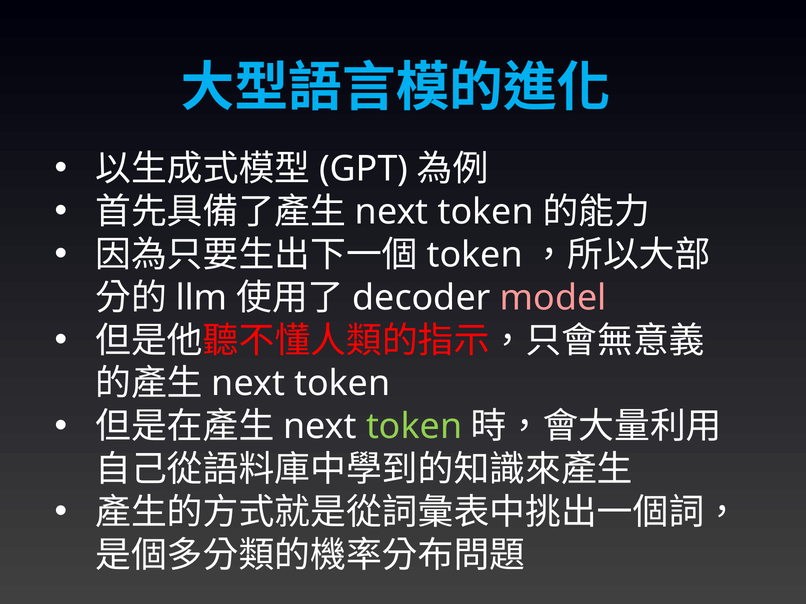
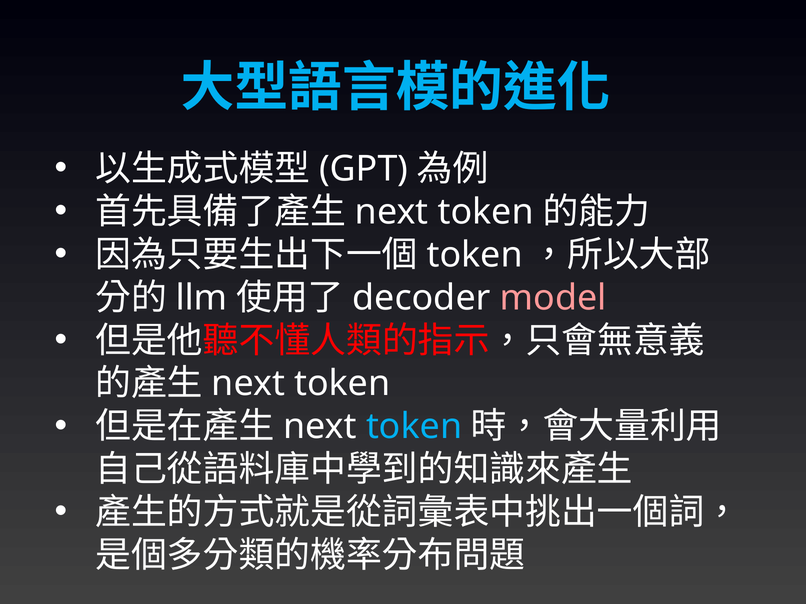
token at (414, 427) colour: light green -> light blue
